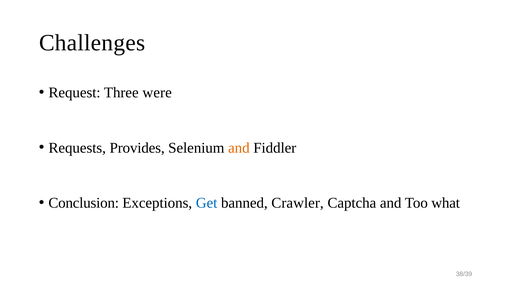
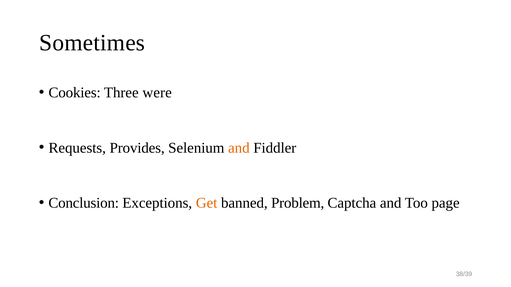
Challenges: Challenges -> Sometimes
Request: Request -> Cookies
Get colour: blue -> orange
Crawler: Crawler -> Problem
what: what -> page
